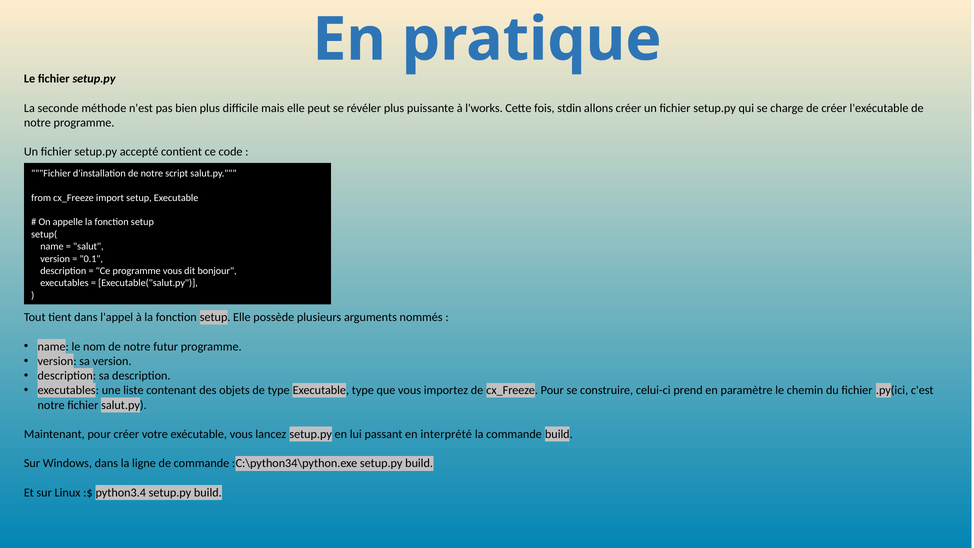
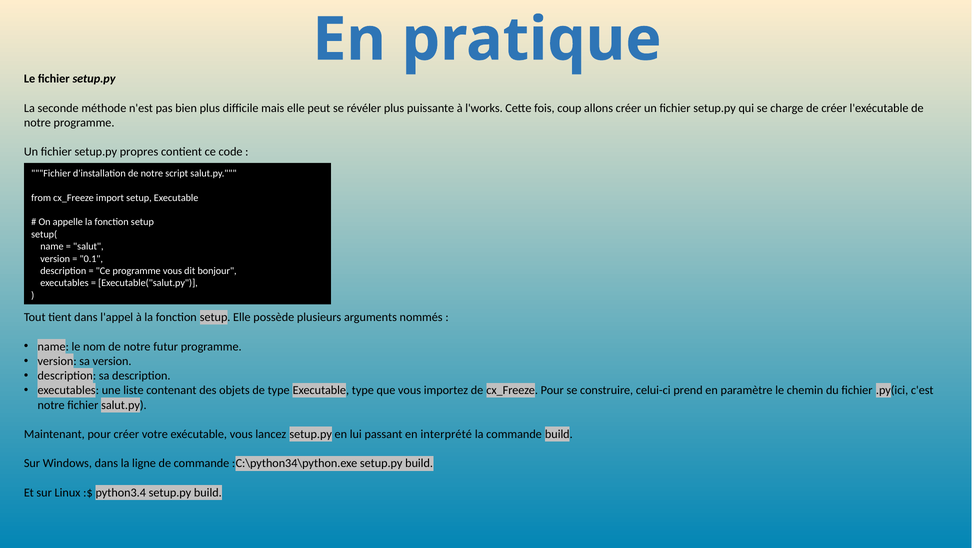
stdin: stdin -> coup
accepté: accepté -> propres
